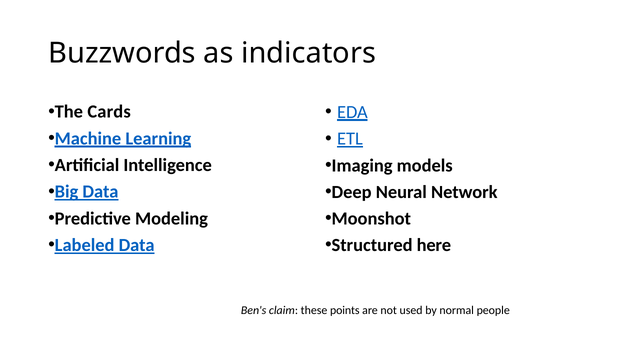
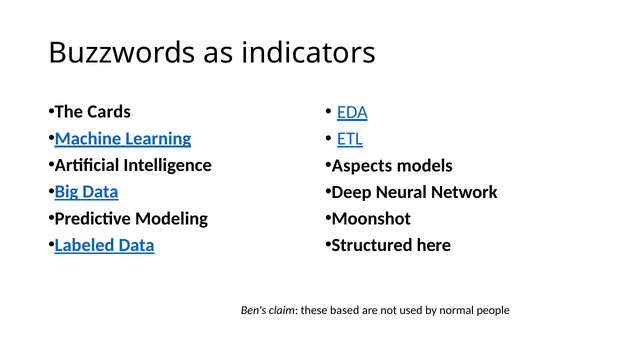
Imaging: Imaging -> Aspects
points: points -> based
